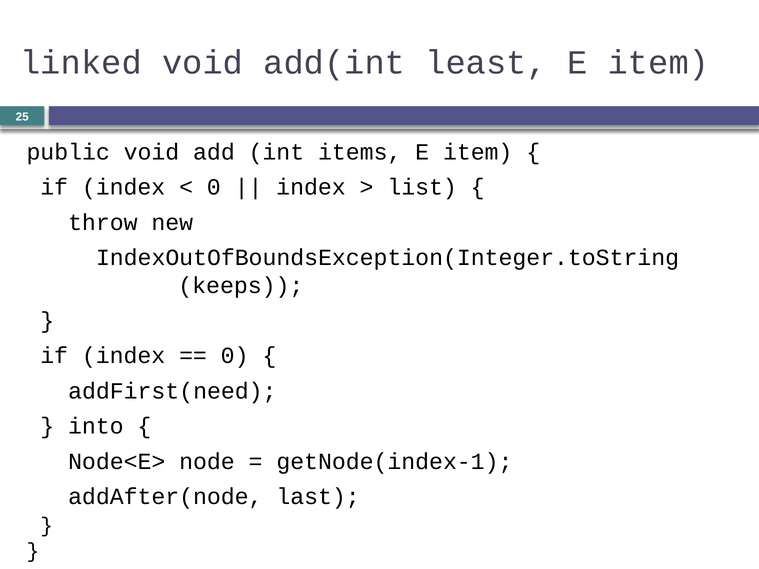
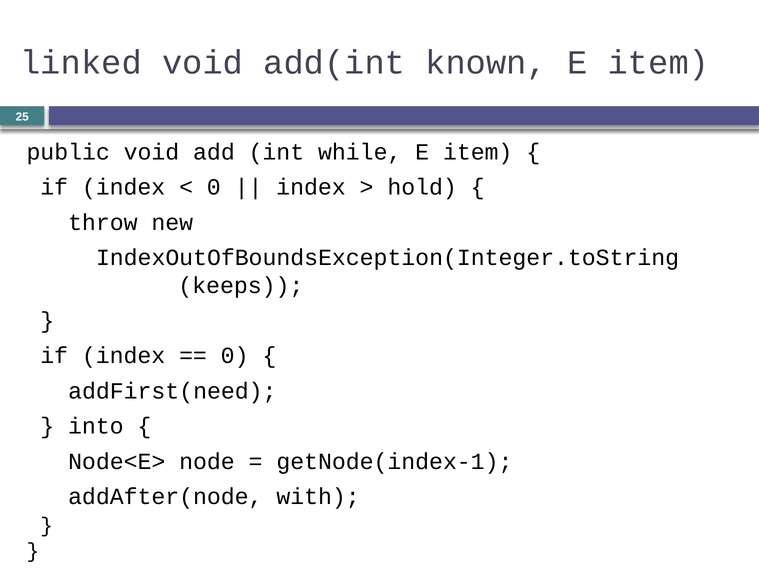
least: least -> known
items: items -> while
list: list -> hold
last: last -> with
